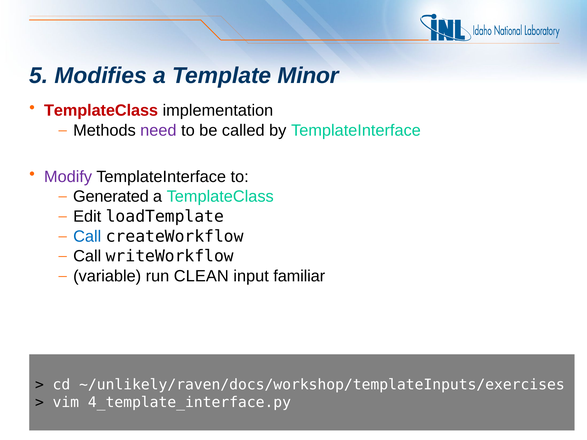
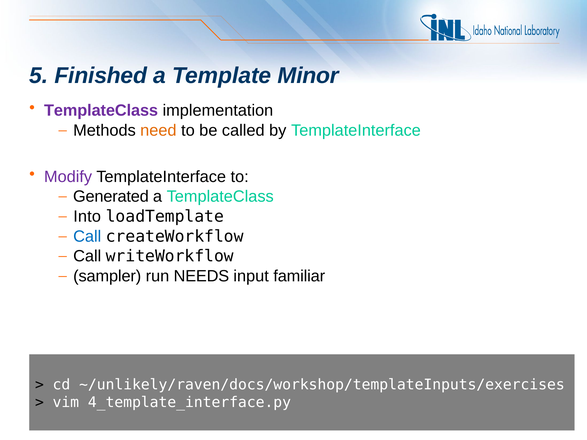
Modifies: Modifies -> Finished
TemplateClass at (101, 111) colour: red -> purple
need colour: purple -> orange
Edit: Edit -> Into
variable: variable -> sampler
CLEAN: CLEAN -> NEEDS
